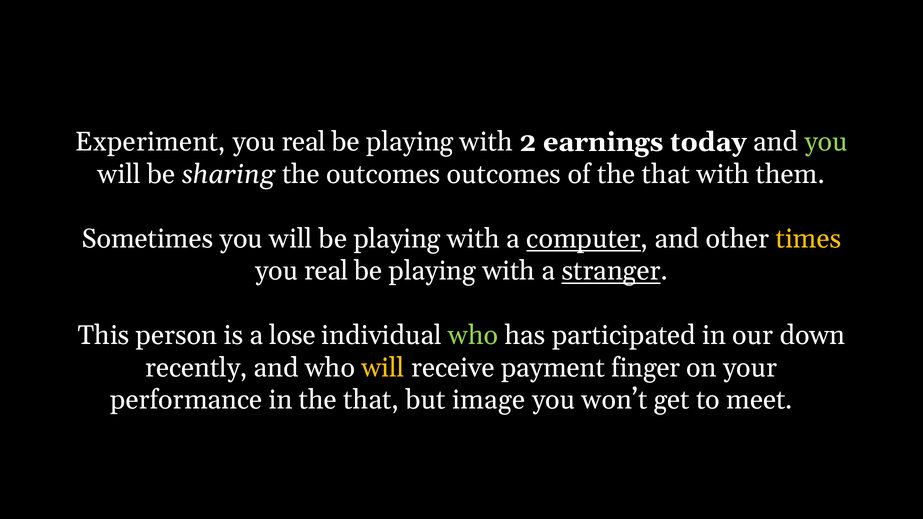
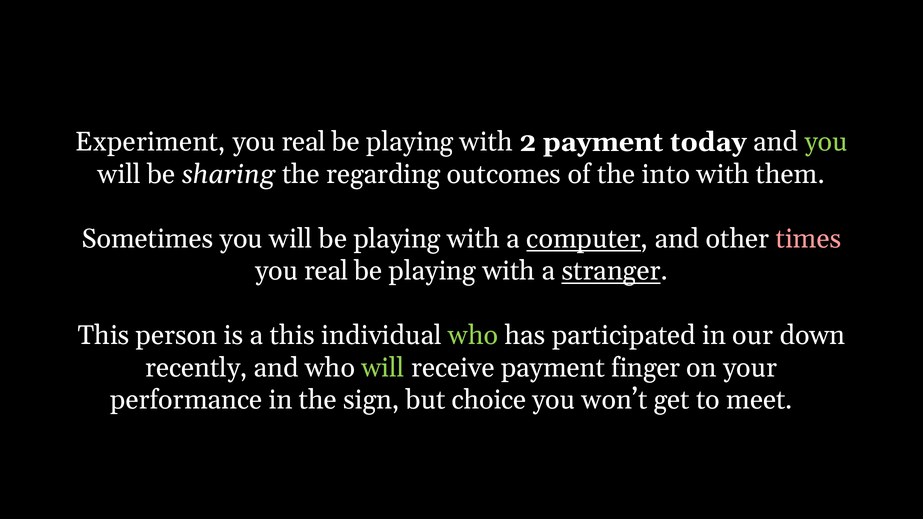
2 earnings: earnings -> payment
the outcomes: outcomes -> regarding
of the that: that -> into
times colour: yellow -> pink
a lose: lose -> this
will at (383, 368) colour: yellow -> light green
in the that: that -> sign
image: image -> choice
